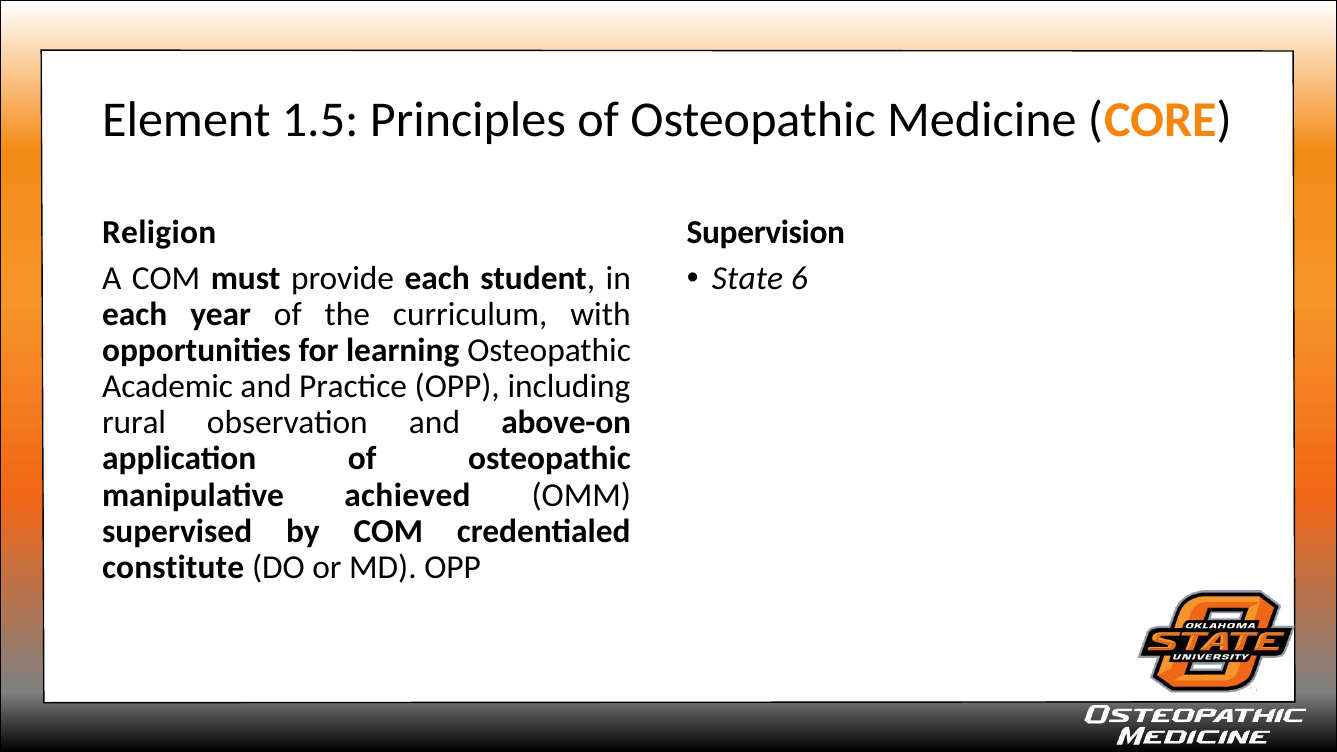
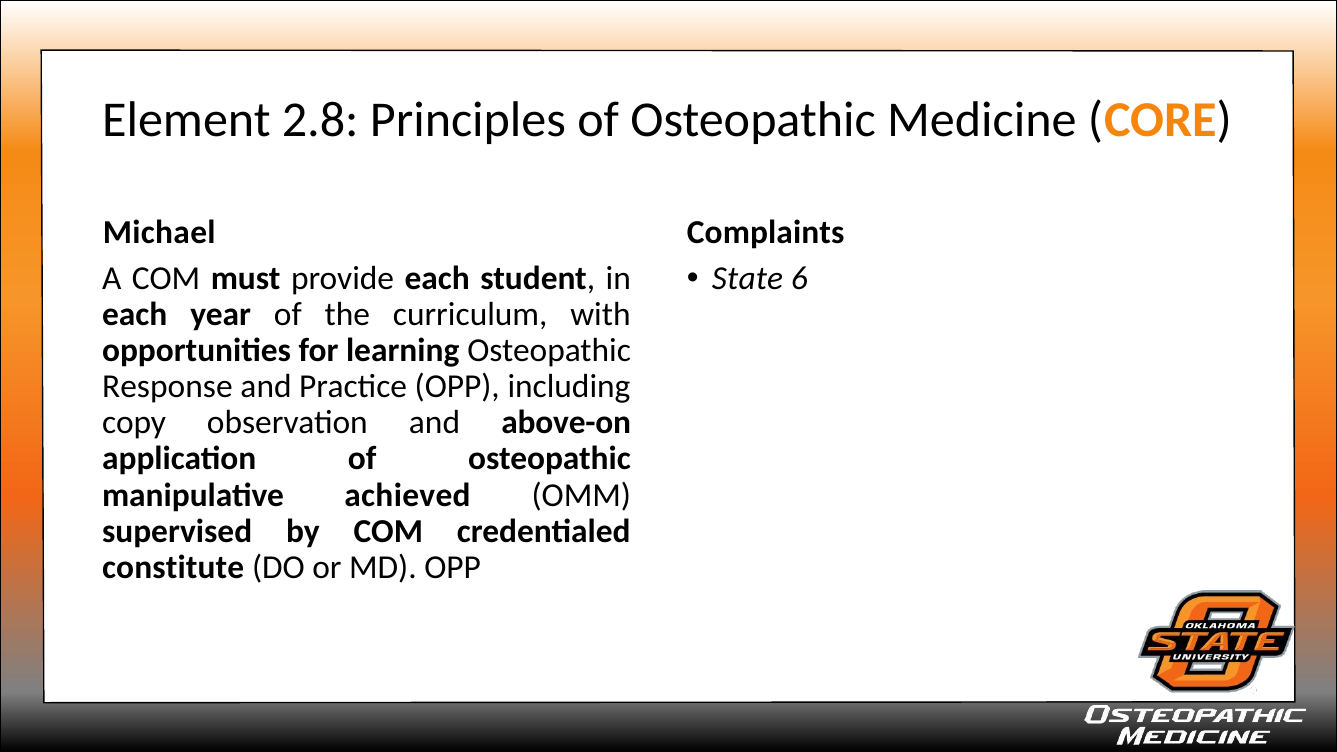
1.5: 1.5 -> 2.8
Religion: Religion -> Michael
Supervision: Supervision -> Complaints
Academic: Academic -> Response
rural: rural -> copy
